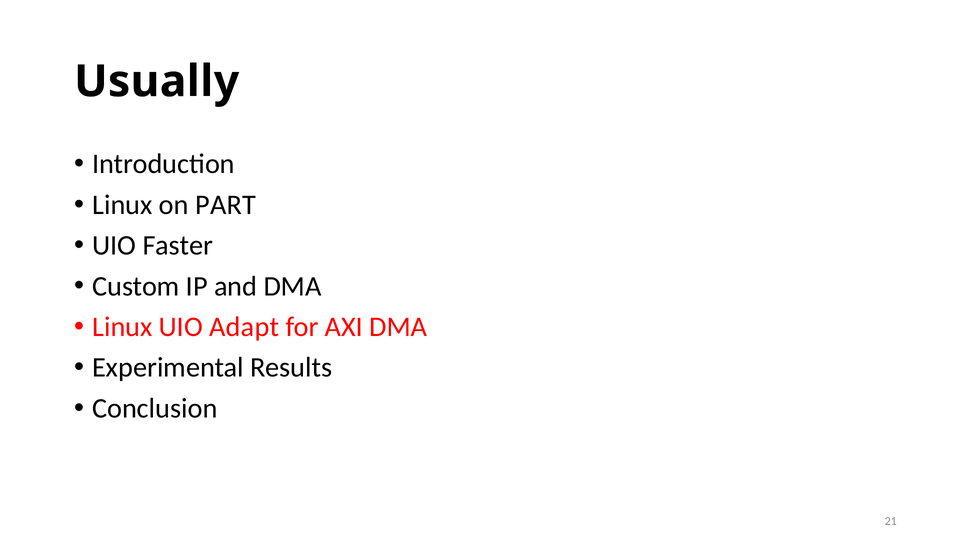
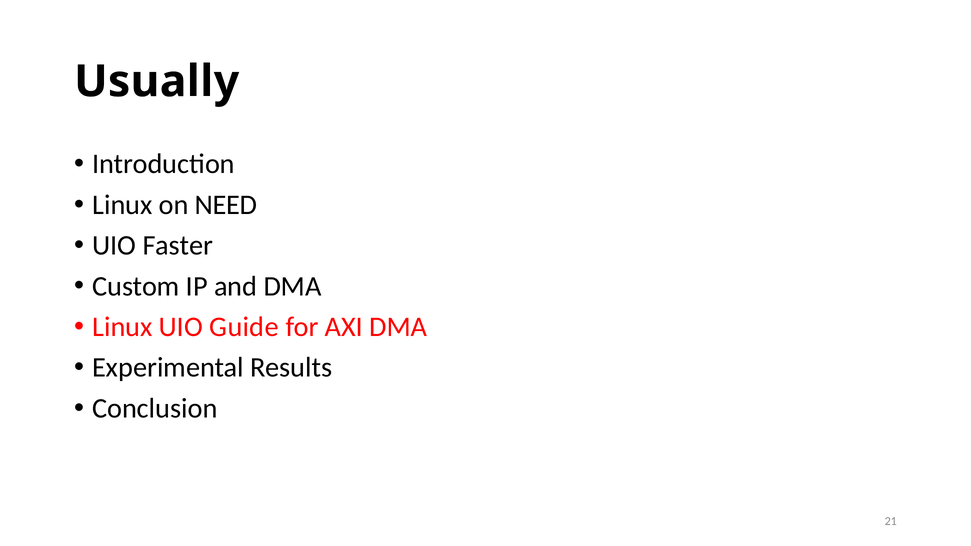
PART: PART -> NEED
Adapt: Adapt -> Guide
